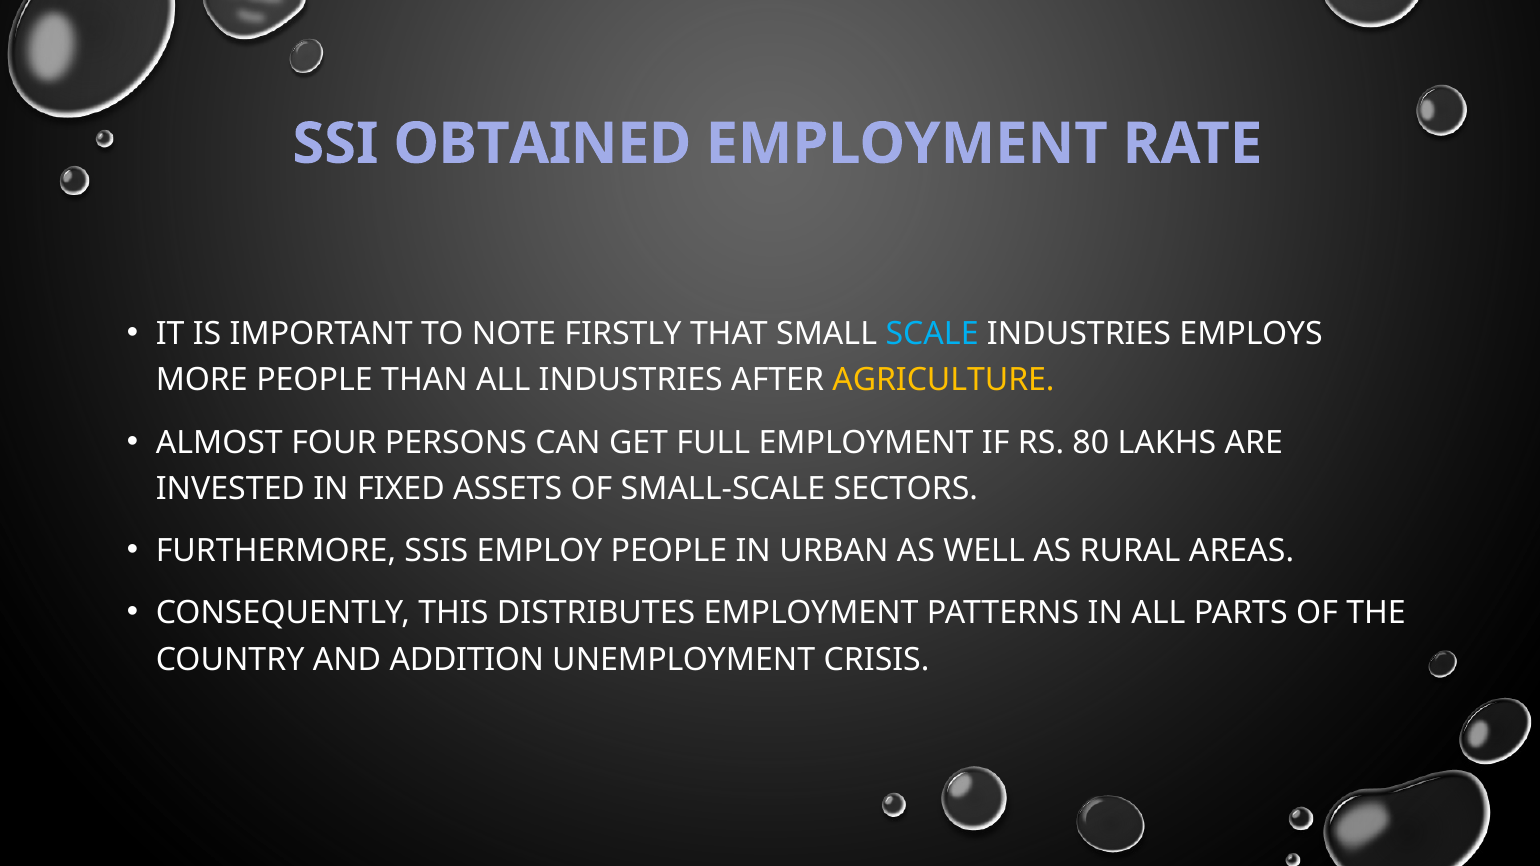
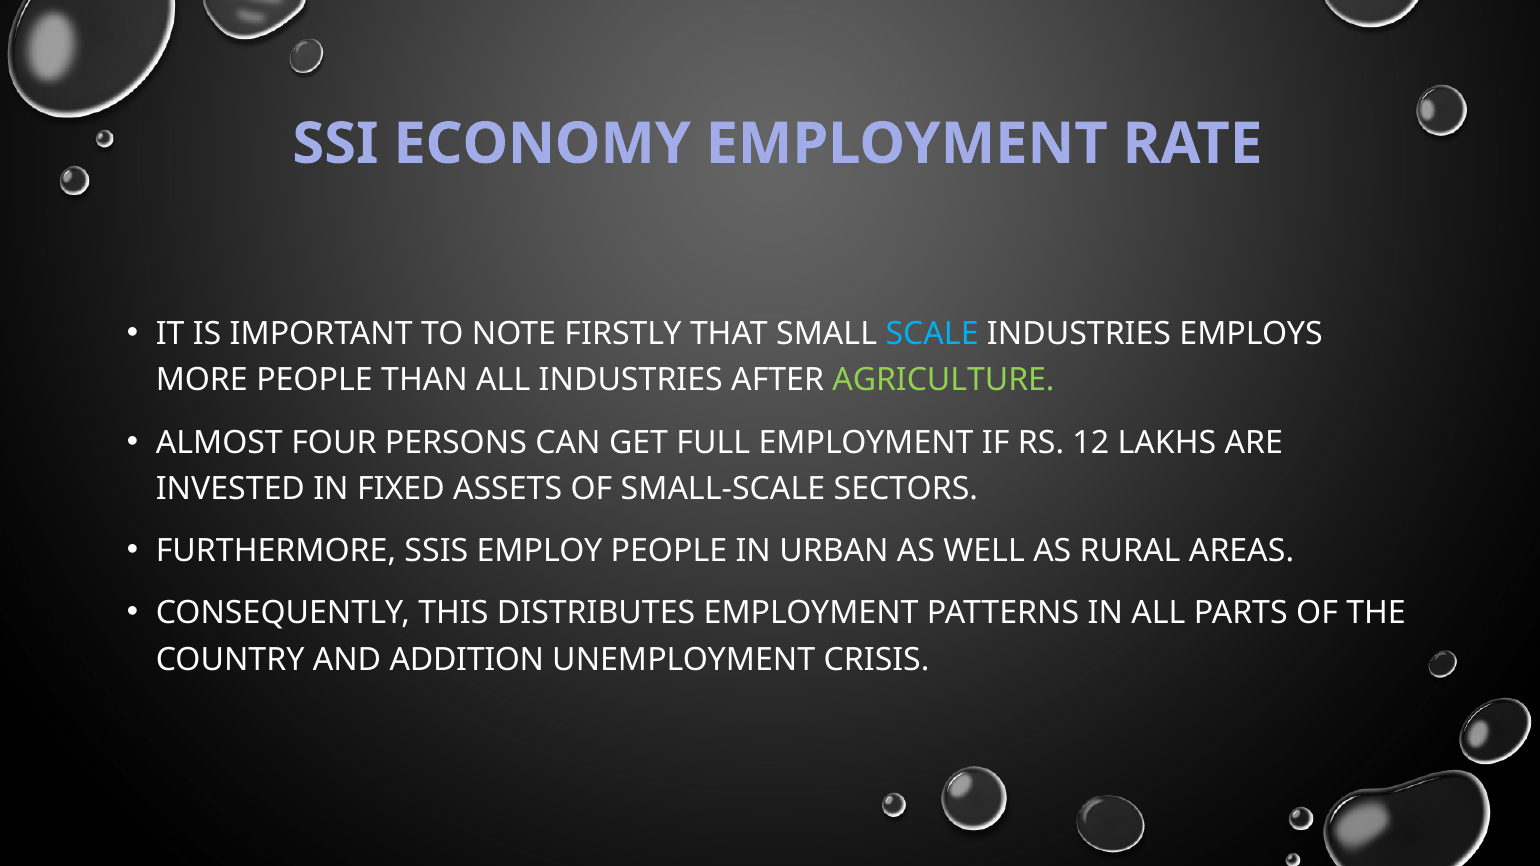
OBTAINED: OBTAINED -> ECONOMY
AGRICULTURE colour: yellow -> light green
80: 80 -> 12
